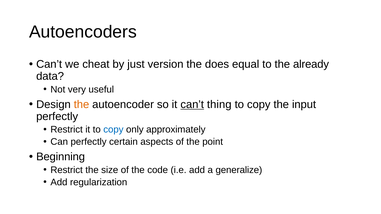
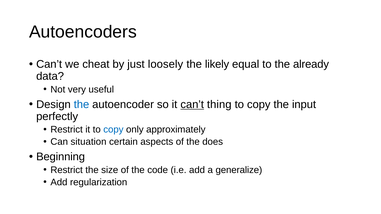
version: version -> loosely
does: does -> likely
the at (81, 105) colour: orange -> blue
Can perfectly: perfectly -> situation
point: point -> does
